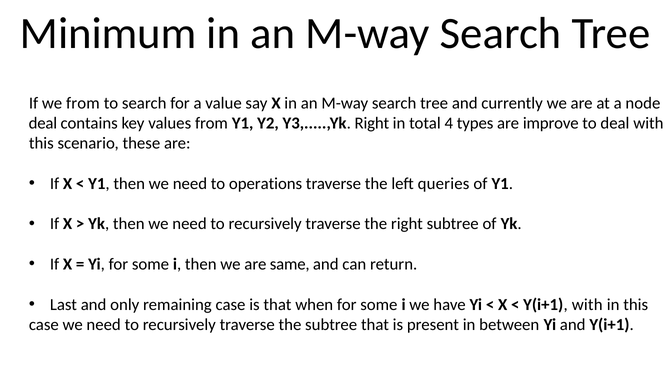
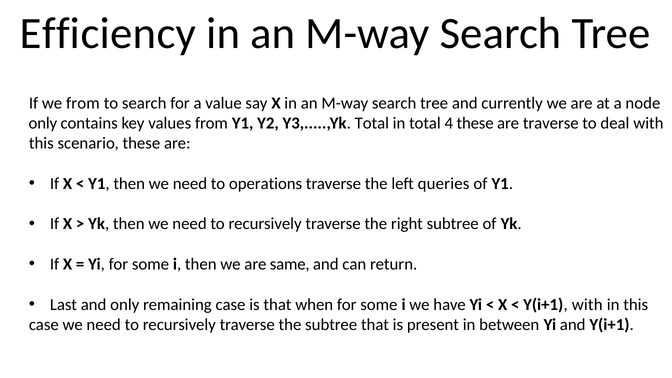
Minimum: Minimum -> Efficiency
deal at (43, 123): deal -> only
Y3,.....,Yk Right: Right -> Total
4 types: types -> these
are improve: improve -> traverse
